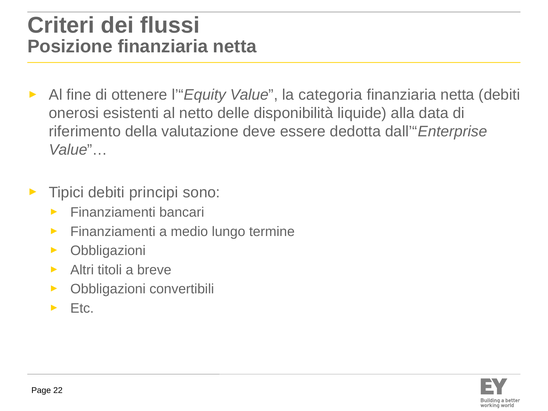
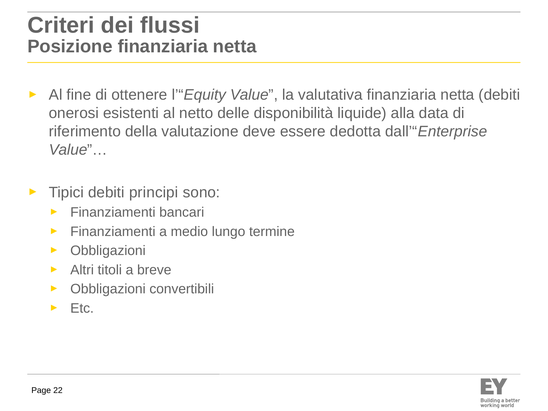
categoria: categoria -> valutativa
